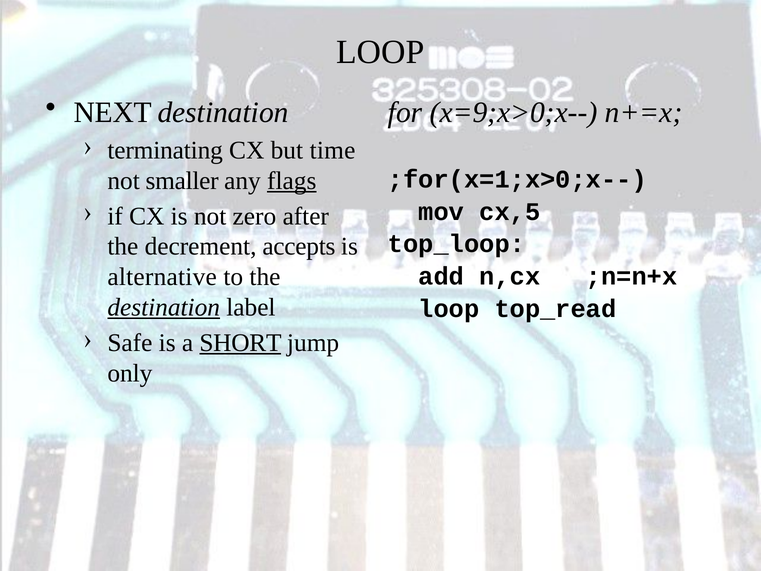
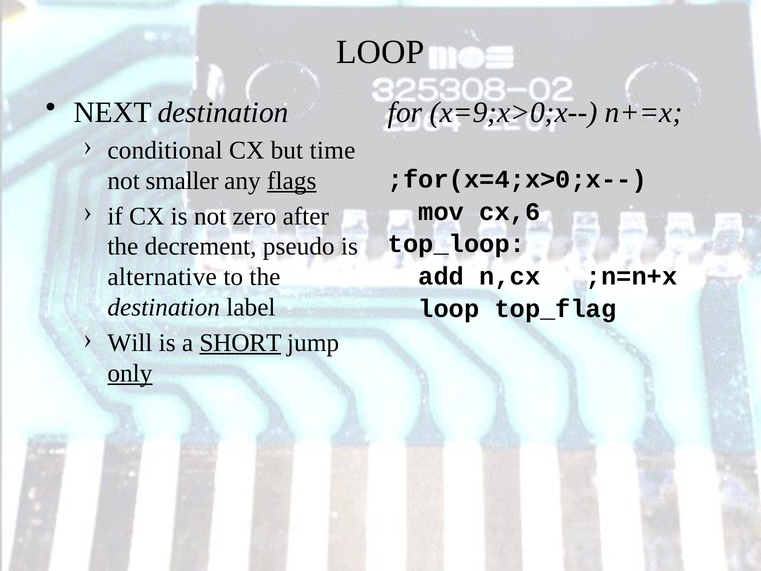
terminating: terminating -> conditional
;for(x=1;x>0;x--: ;for(x=1;x>0;x-- -> ;for(x=4;x>0;x--
cx,5: cx,5 -> cx,6
accepts: accepts -> pseudo
destination at (164, 307) underline: present -> none
top_read: top_read -> top_flag
Safe: Safe -> Will
only underline: none -> present
